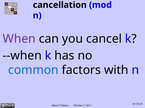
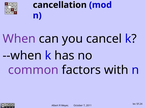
common colour: blue -> purple
